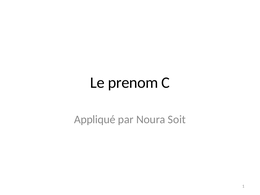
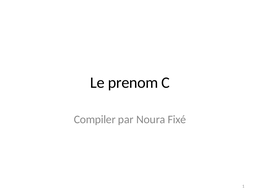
Appliqué: Appliqué -> Compiler
Soit: Soit -> Fixé
